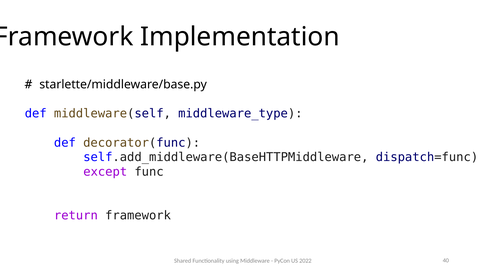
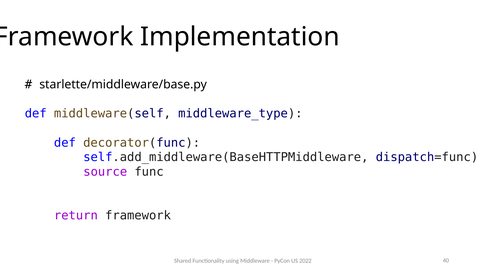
except: except -> source
